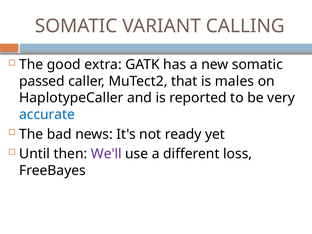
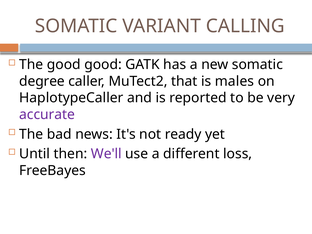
good extra: extra -> good
passed: passed -> degree
accurate colour: blue -> purple
